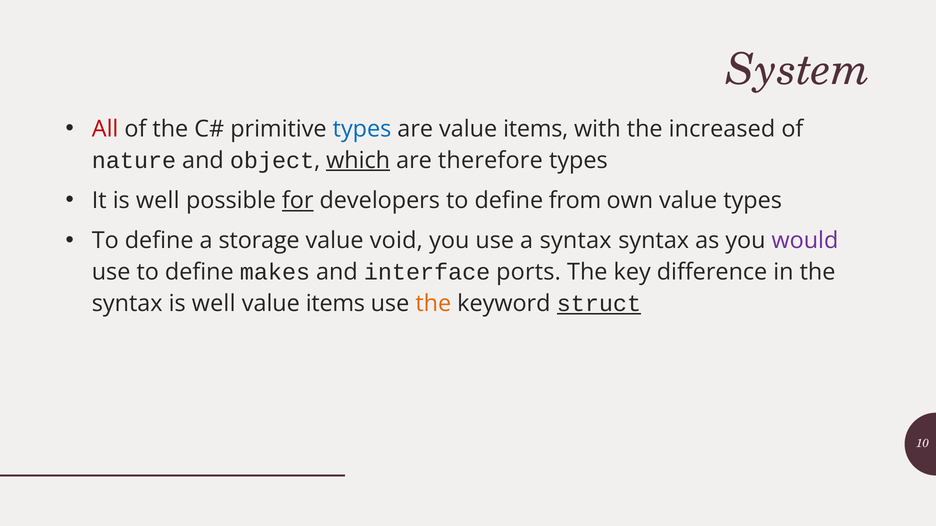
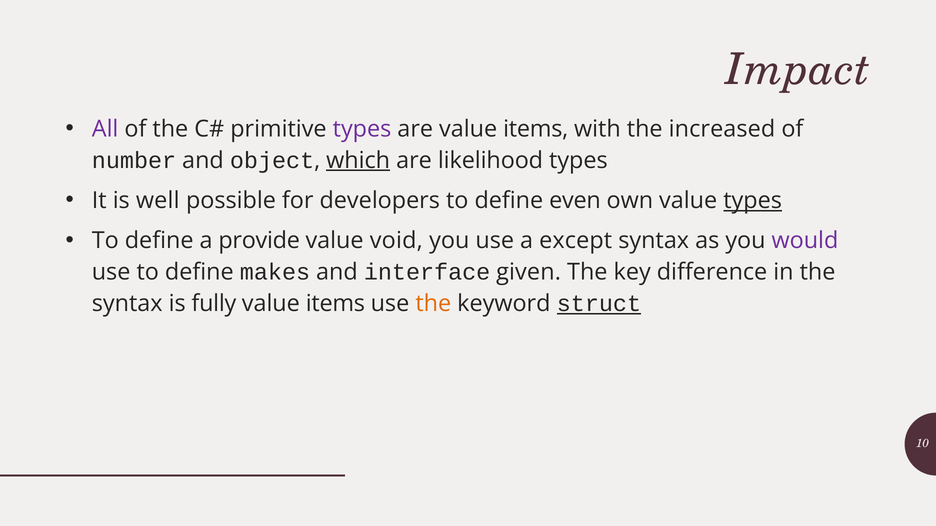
System: System -> Impact
All colour: red -> purple
types at (362, 129) colour: blue -> purple
nature: nature -> number
therefore: therefore -> likelihood
for underline: present -> none
from: from -> even
types at (753, 201) underline: none -> present
storage: storage -> provide
a syntax: syntax -> except
ports: ports -> given
syntax is well: well -> fully
